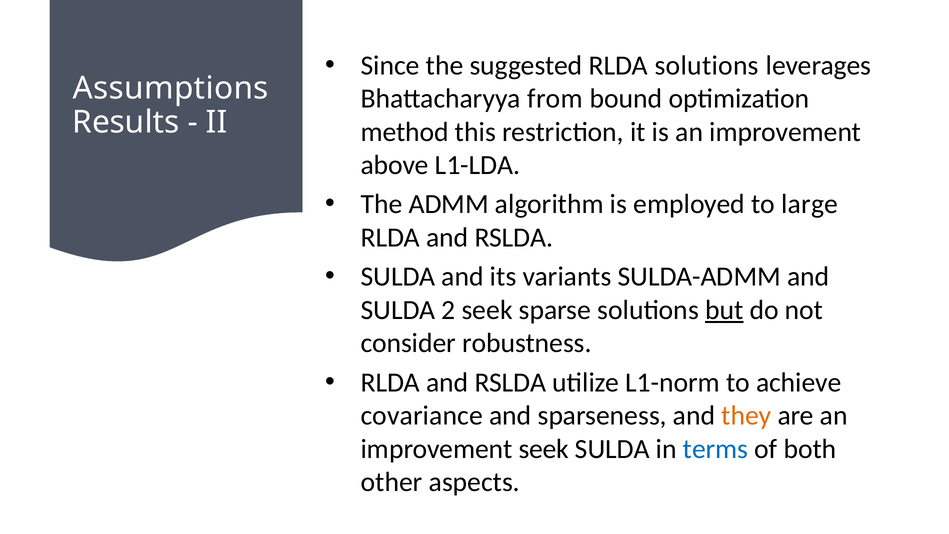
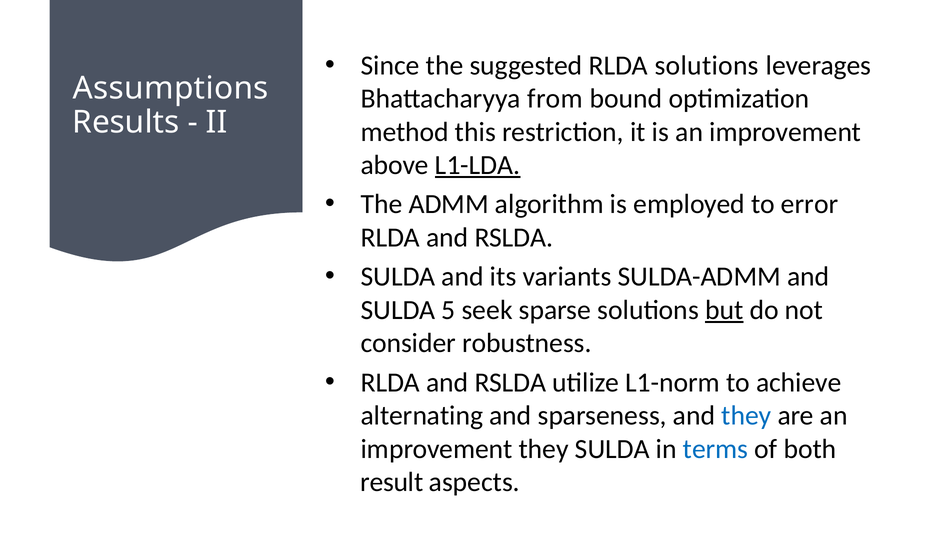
L1-LDA underline: none -> present
large: large -> error
2: 2 -> 5
covariance: covariance -> alternating
they at (746, 416) colour: orange -> blue
improvement seek: seek -> they
other: other -> result
